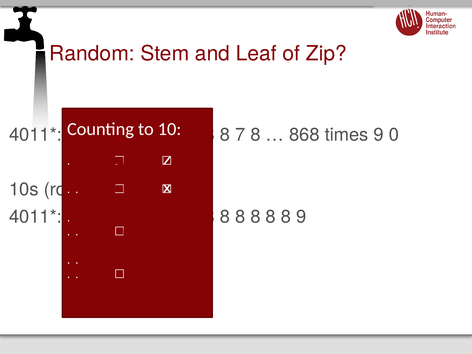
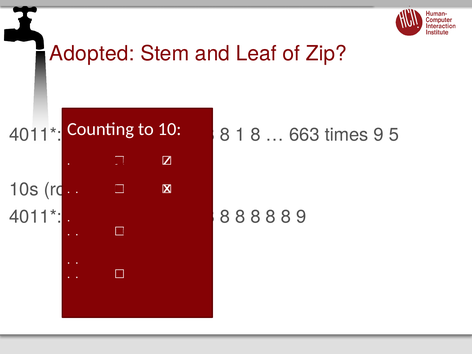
Random: Random -> Adopted
7: 7 -> 1
868: 868 -> 663
0: 0 -> 5
